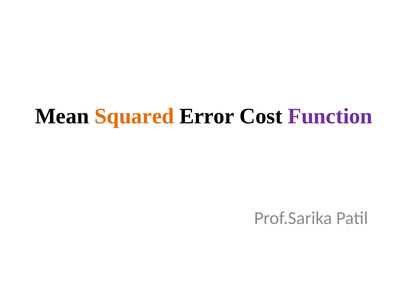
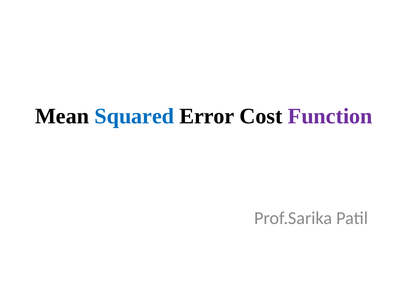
Squared colour: orange -> blue
